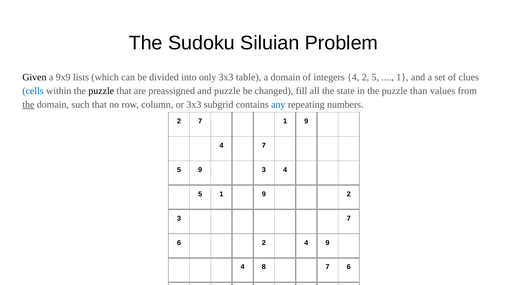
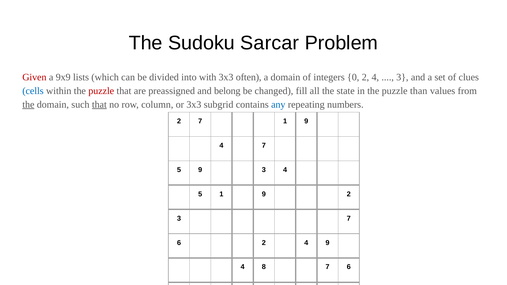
Siluian: Siluian -> Sarcar
Given colour: black -> red
only: only -> with
table: table -> often
integers 4: 4 -> 0
5 at (375, 77): 5 -> 4
1 at (402, 77): 1 -> 3
puzzle at (101, 91) colour: black -> red
and puzzle: puzzle -> belong
that at (99, 105) underline: none -> present
